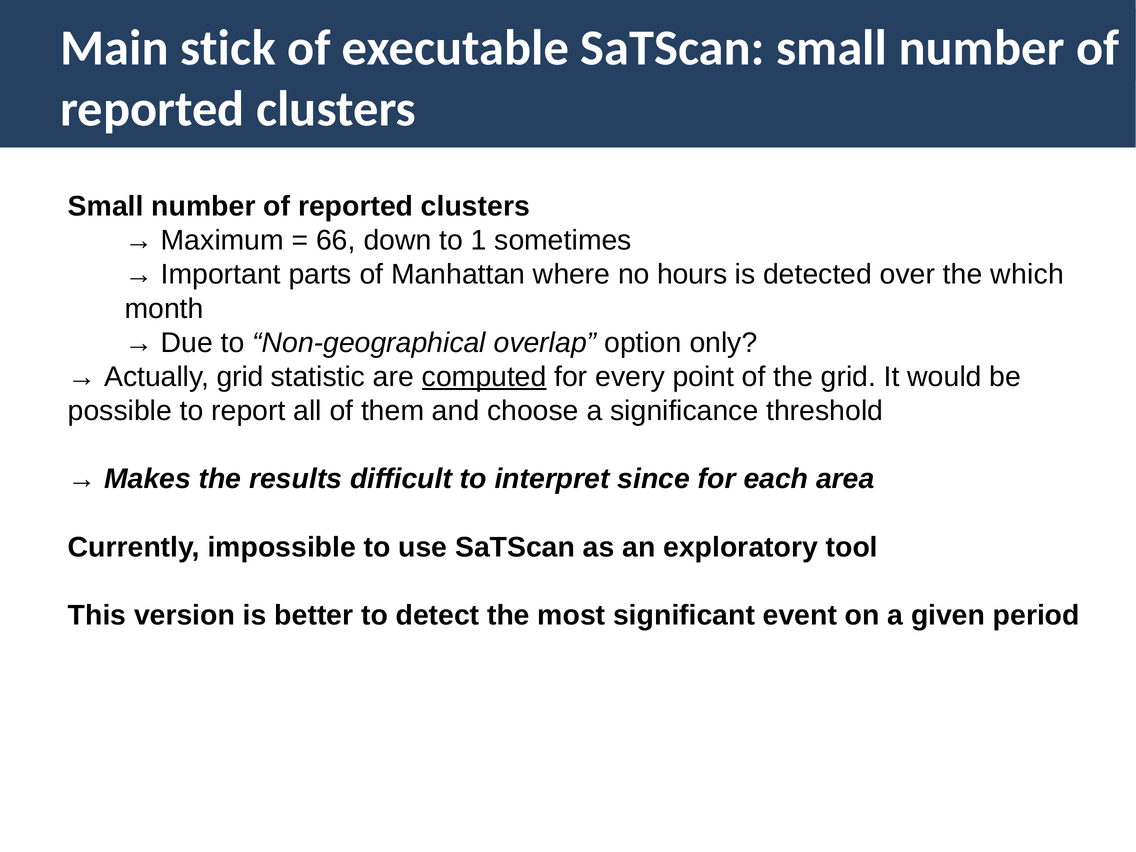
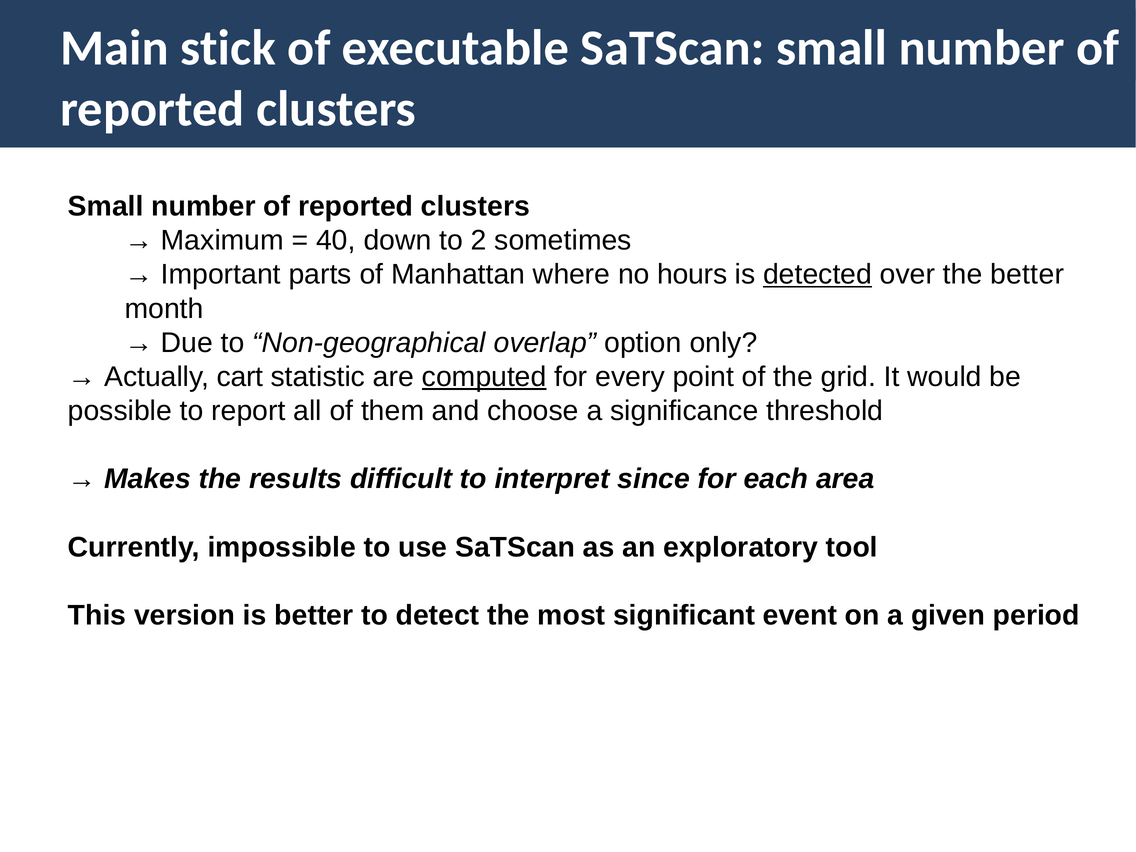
66: 66 -> 40
1: 1 -> 2
detected underline: none -> present
the which: which -> better
Actually grid: grid -> cart
